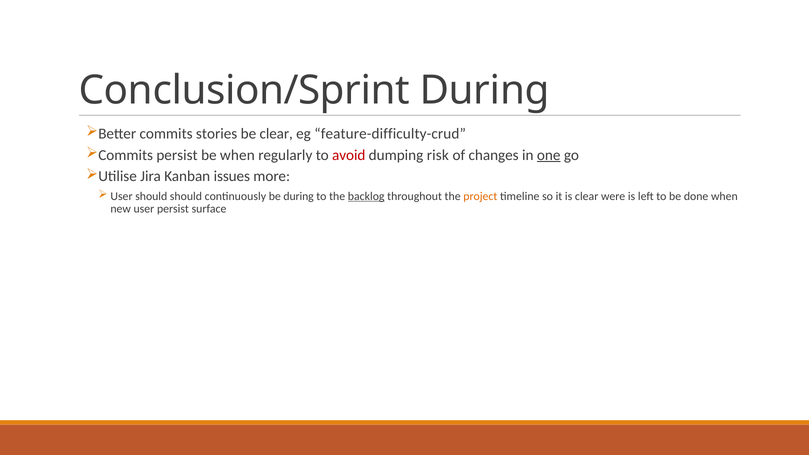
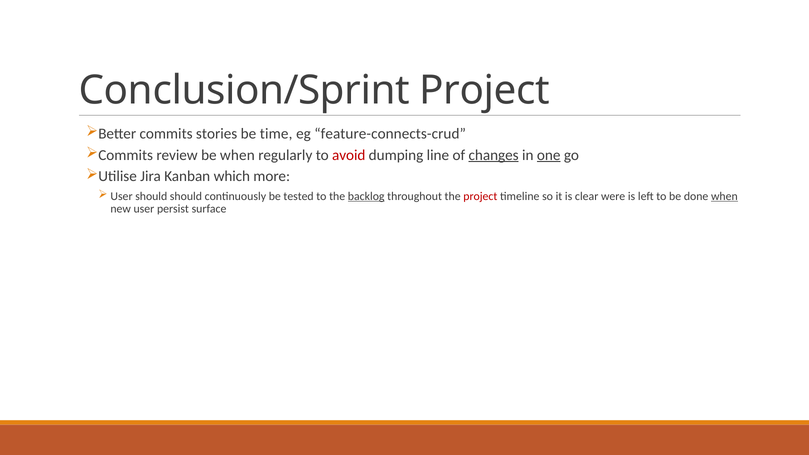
Conclusion/Sprint During: During -> Project
be clear: clear -> time
feature-difficulty-crud: feature-difficulty-crud -> feature-connects-crud
persist at (177, 155): persist -> review
risk: risk -> line
changes underline: none -> present
issues: issues -> which
be during: during -> tested
project at (480, 196) colour: orange -> red
when at (724, 196) underline: none -> present
